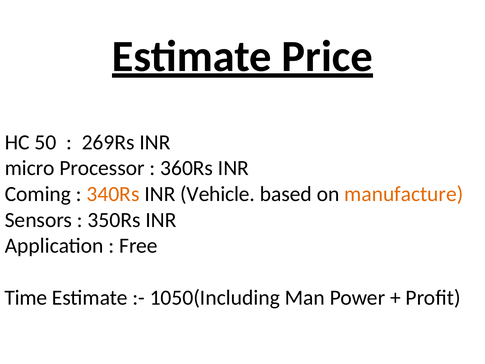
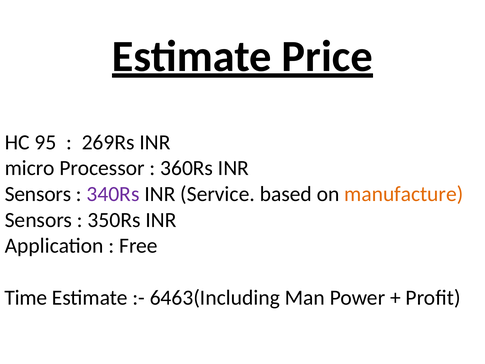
50: 50 -> 95
Coming at (38, 194): Coming -> Sensors
340Rs colour: orange -> purple
Vehicle: Vehicle -> Service
1050(Including: 1050(Including -> 6463(Including
